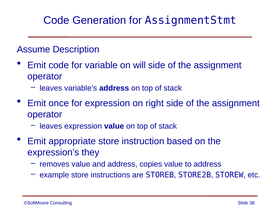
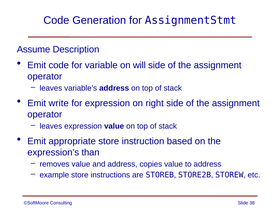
once: once -> write
they: they -> than
